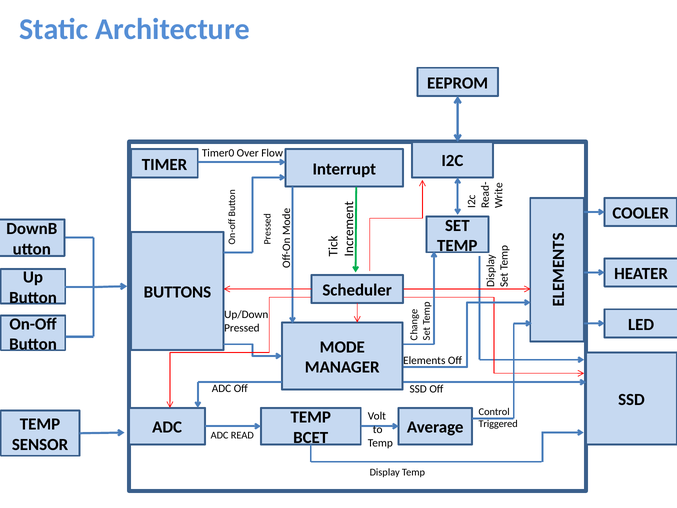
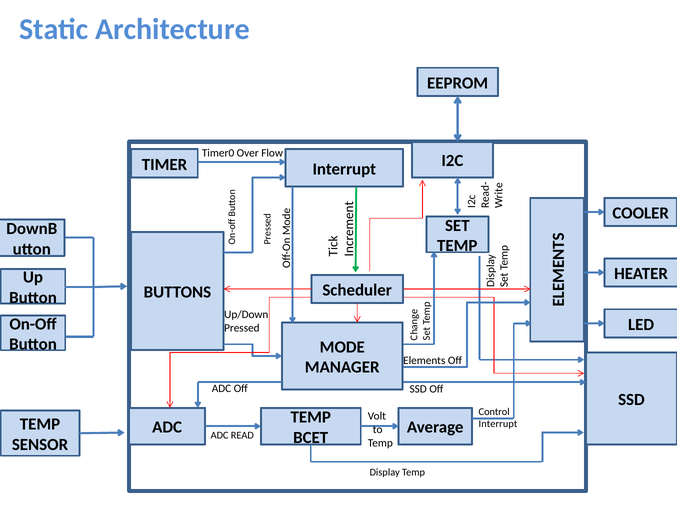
Triggered at (498, 424): Triggered -> Interrupt
